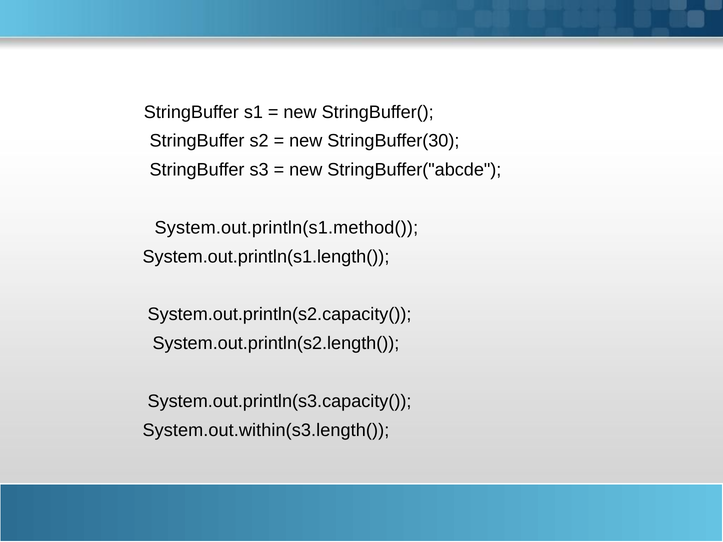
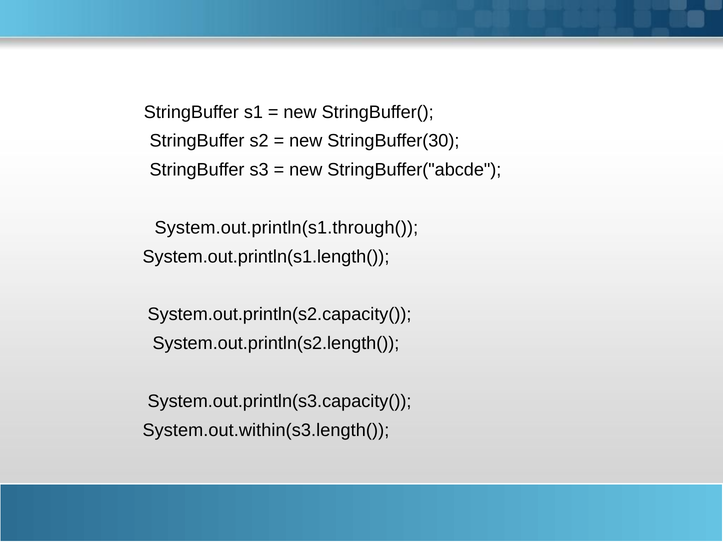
System.out.println(s1.method(: System.out.println(s1.method( -> System.out.println(s1.through(
